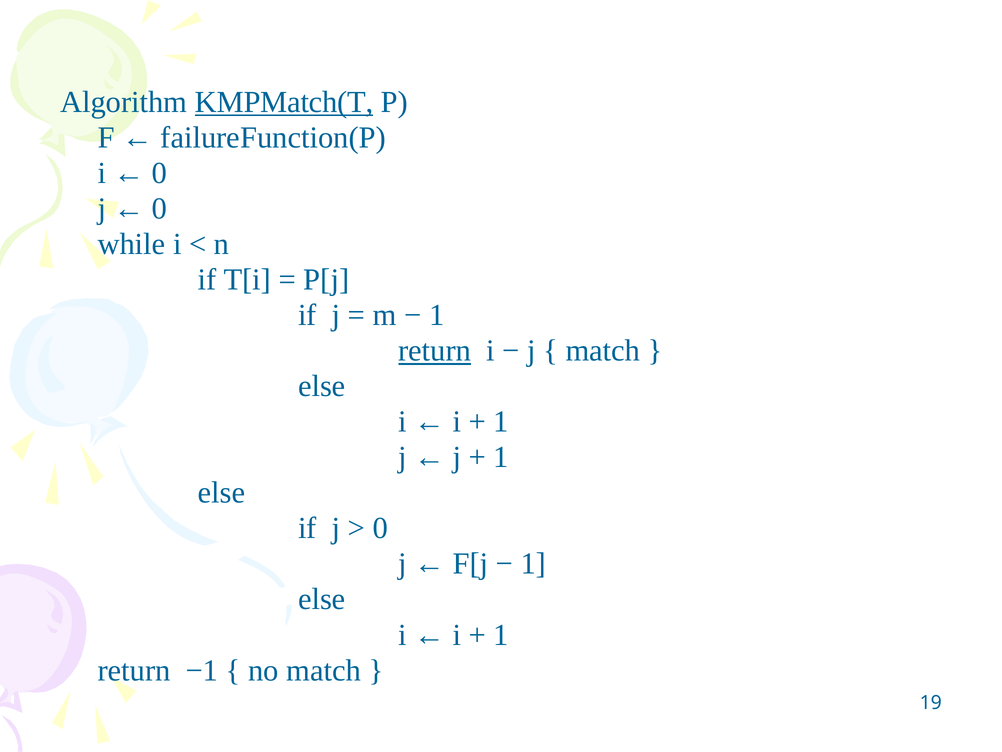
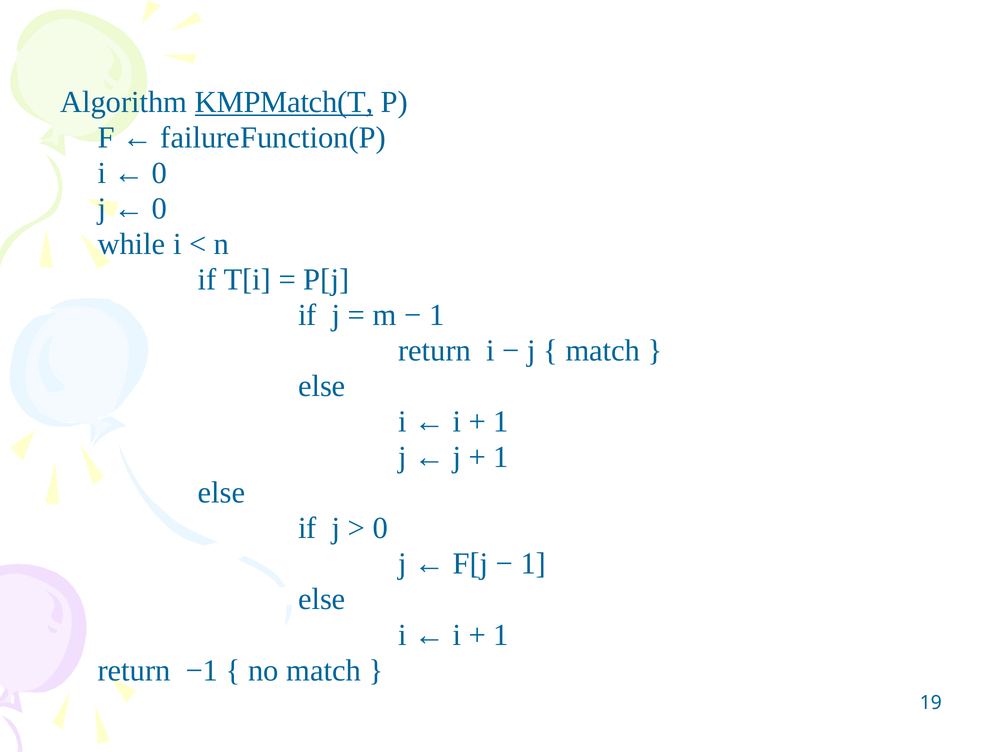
return at (435, 350) underline: present -> none
